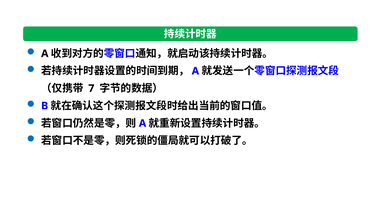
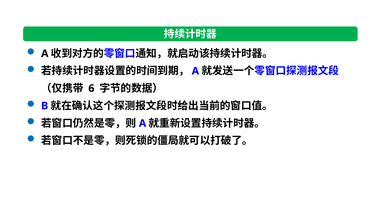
7: 7 -> 6
